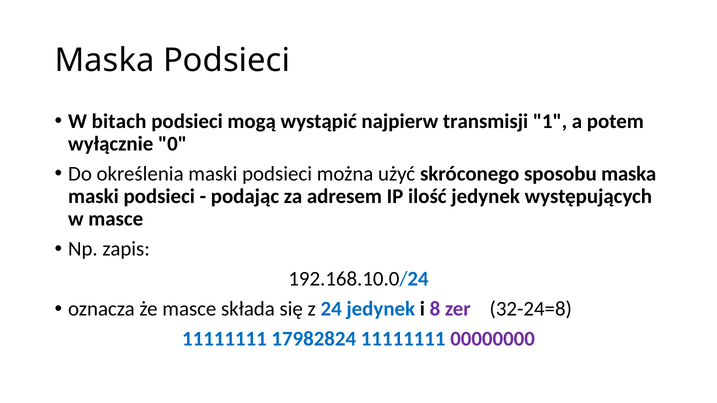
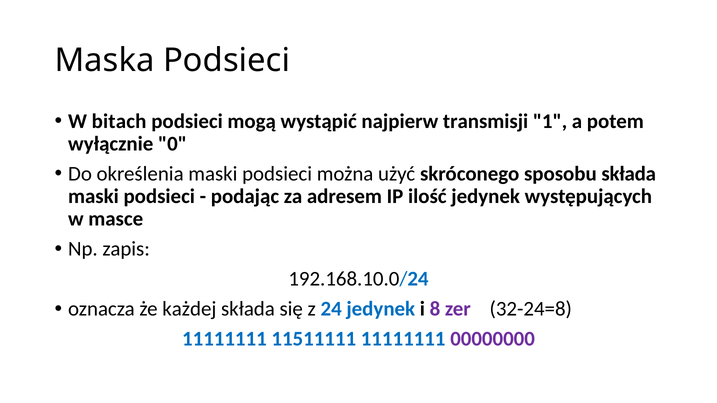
sposobu maska: maska -> składa
że masce: masce -> każdej
17982824: 17982824 -> 11511111
